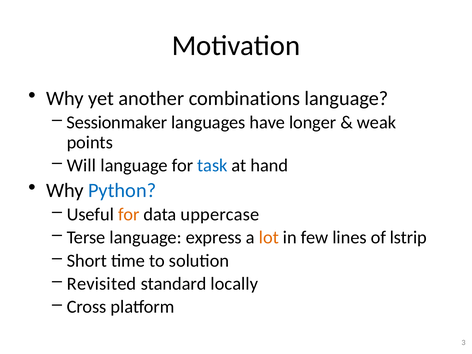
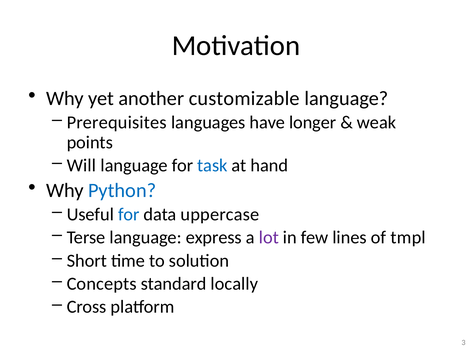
combinations: combinations -> customizable
Sessionmaker: Sessionmaker -> Prerequisites
for at (129, 214) colour: orange -> blue
lot colour: orange -> purple
lstrip: lstrip -> tmpl
Revisited: Revisited -> Concepts
